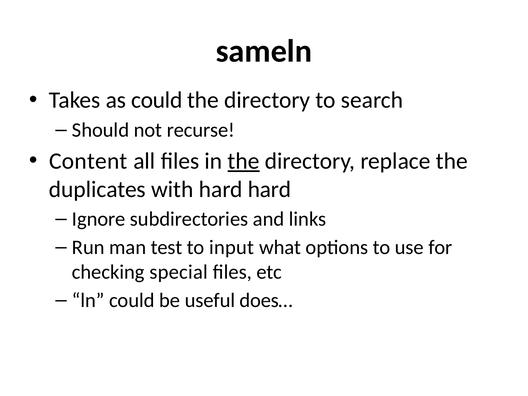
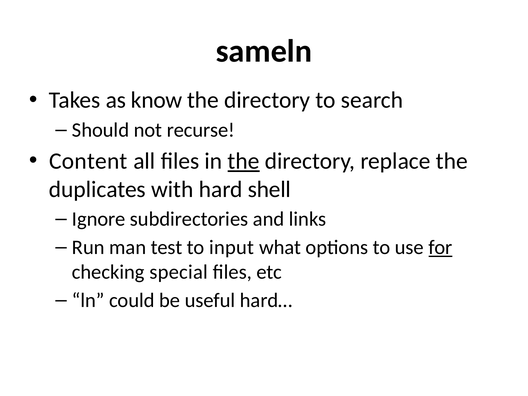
as could: could -> know
hard hard: hard -> shell
for underline: none -> present
does…: does… -> hard…
